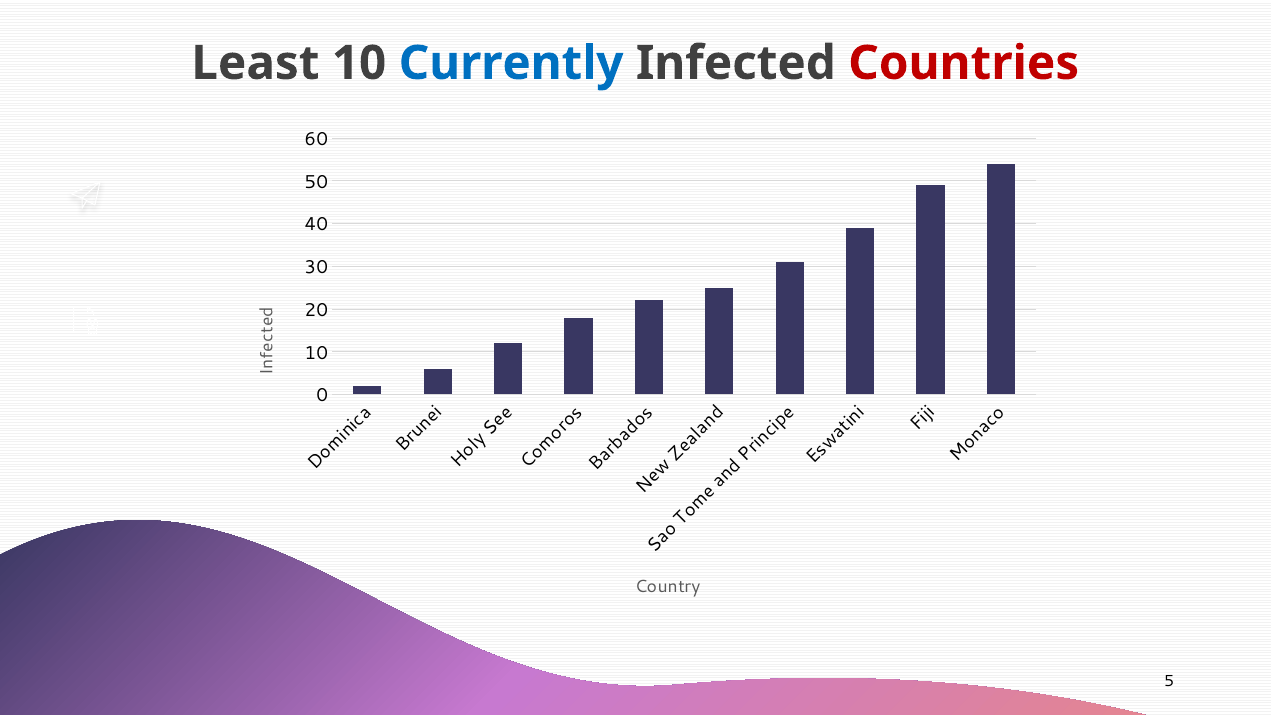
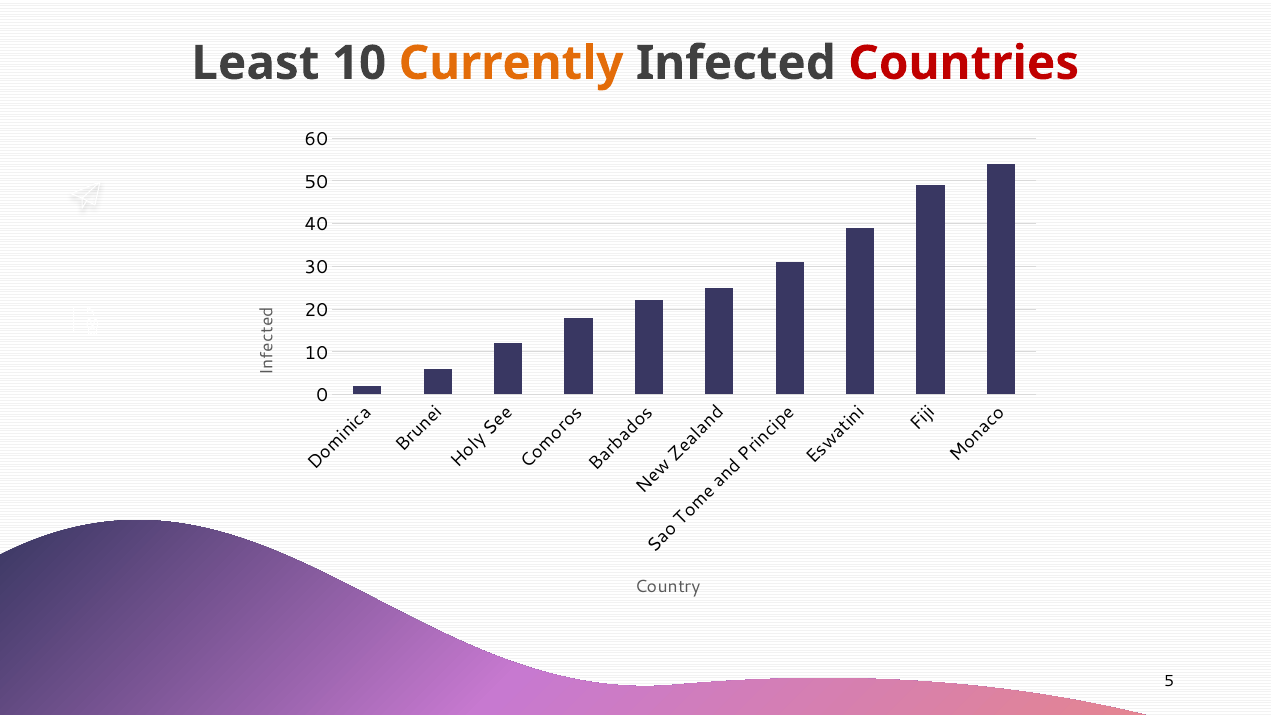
Currently colour: blue -> orange
